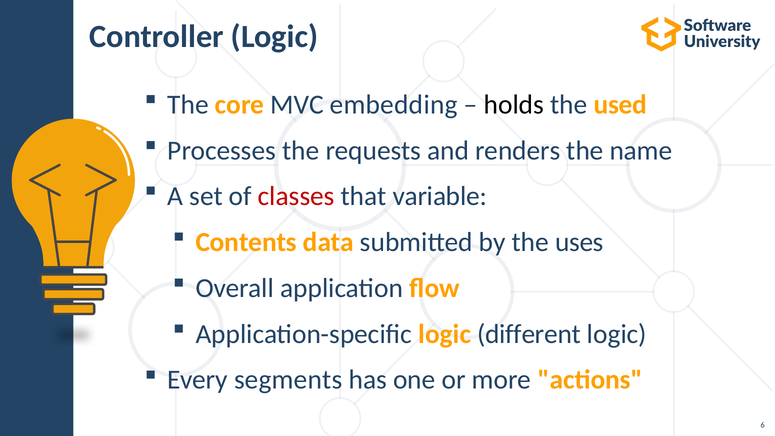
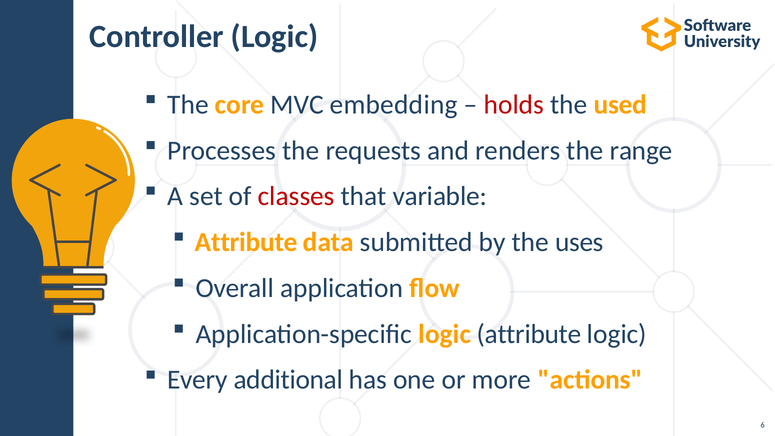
holds colour: black -> red
name: name -> range
Contents at (246, 242): Contents -> Attribute
logic different: different -> attribute
segments: segments -> additional
